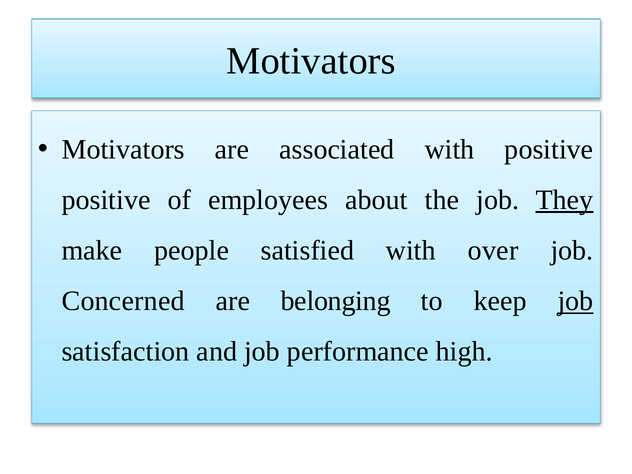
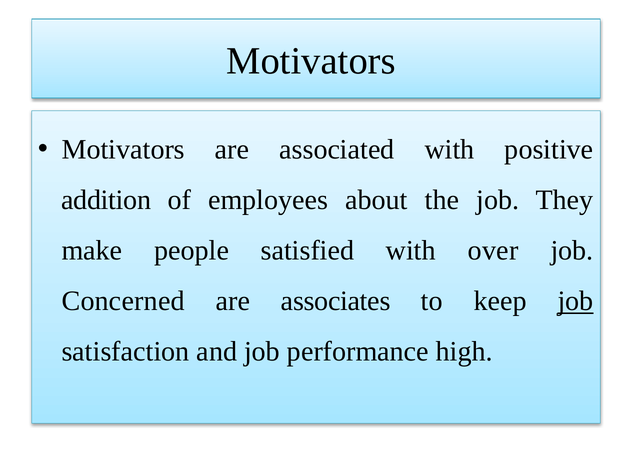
positive at (106, 200): positive -> addition
They underline: present -> none
belonging: belonging -> associates
